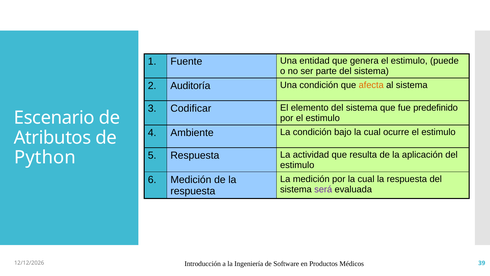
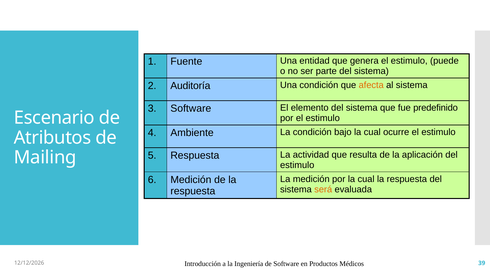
3 Codificar: Codificar -> Software
Python: Python -> Mailing
será colour: purple -> orange
